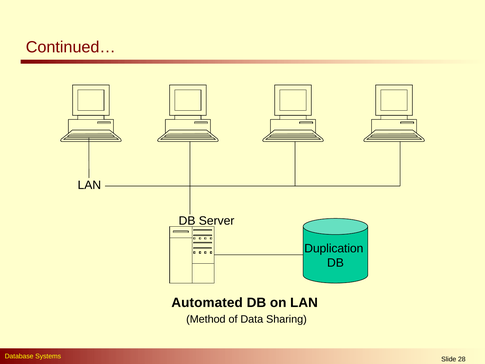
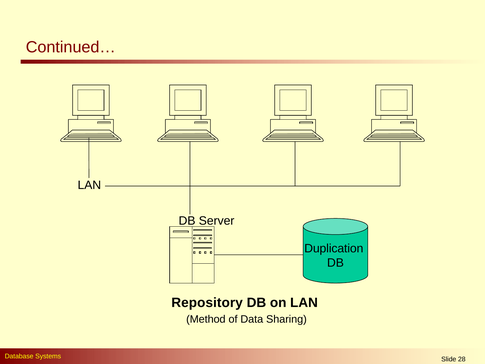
Automated: Automated -> Repository
